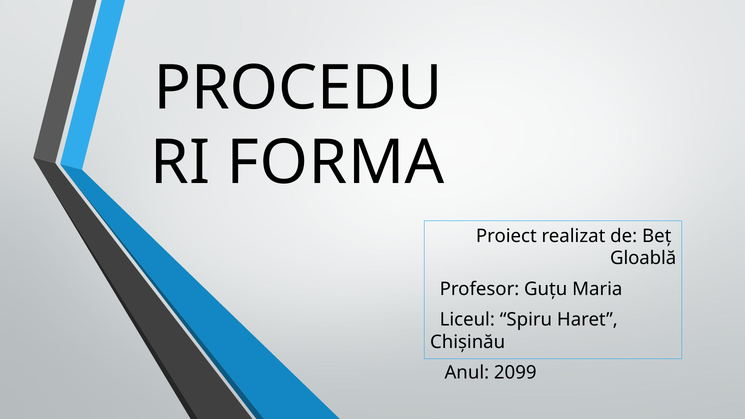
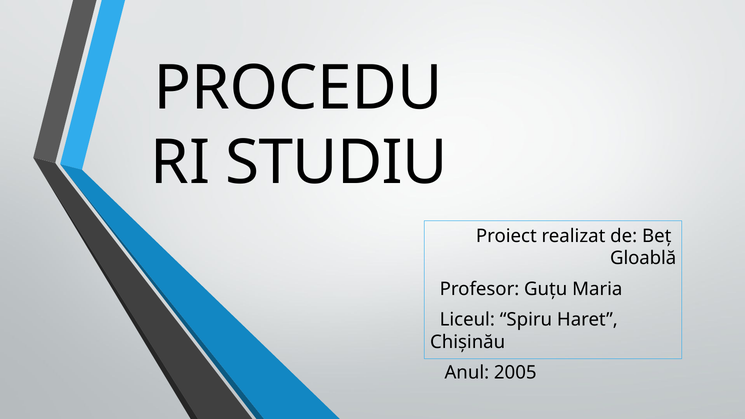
FORMA: FORMA -> STUDIU
2099: 2099 -> 2005
